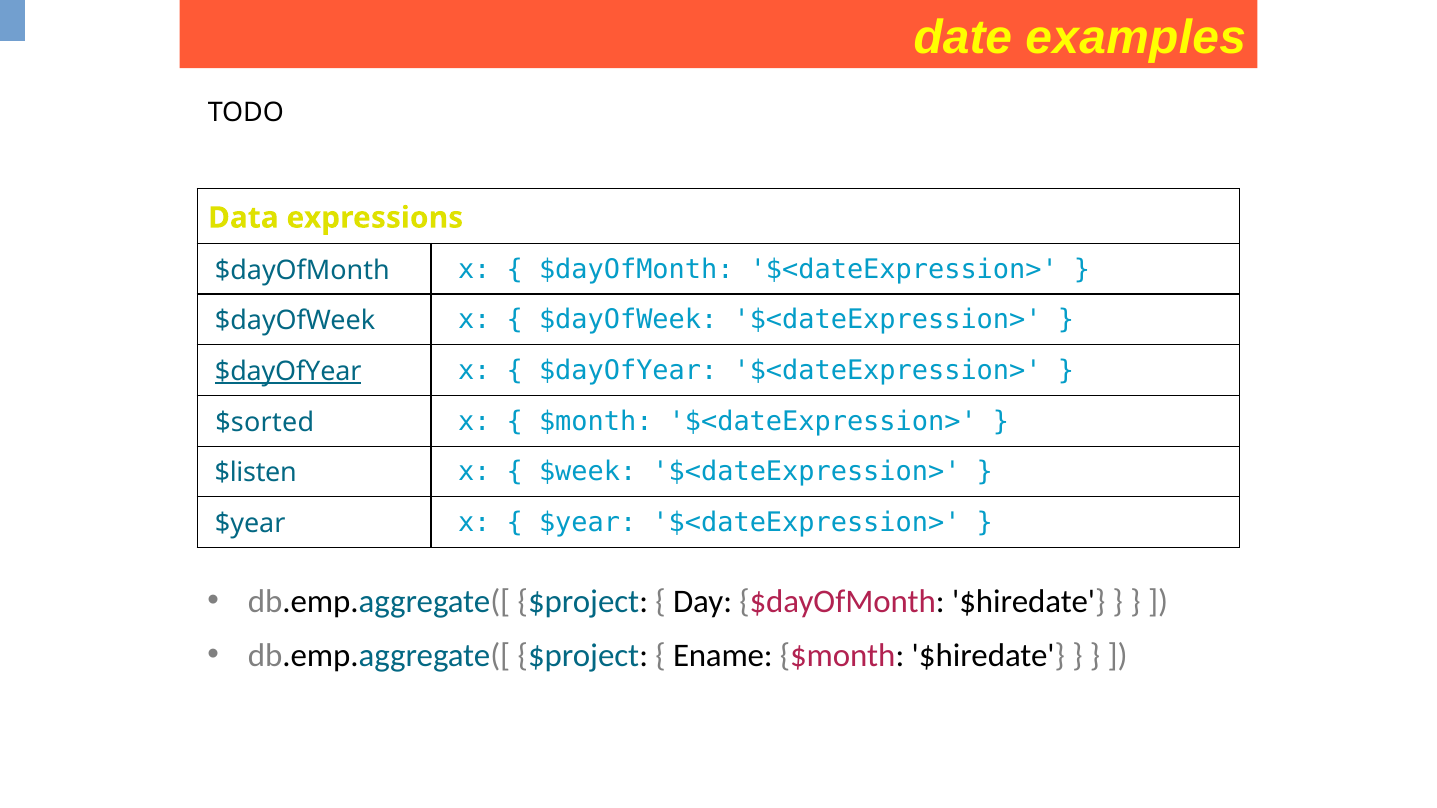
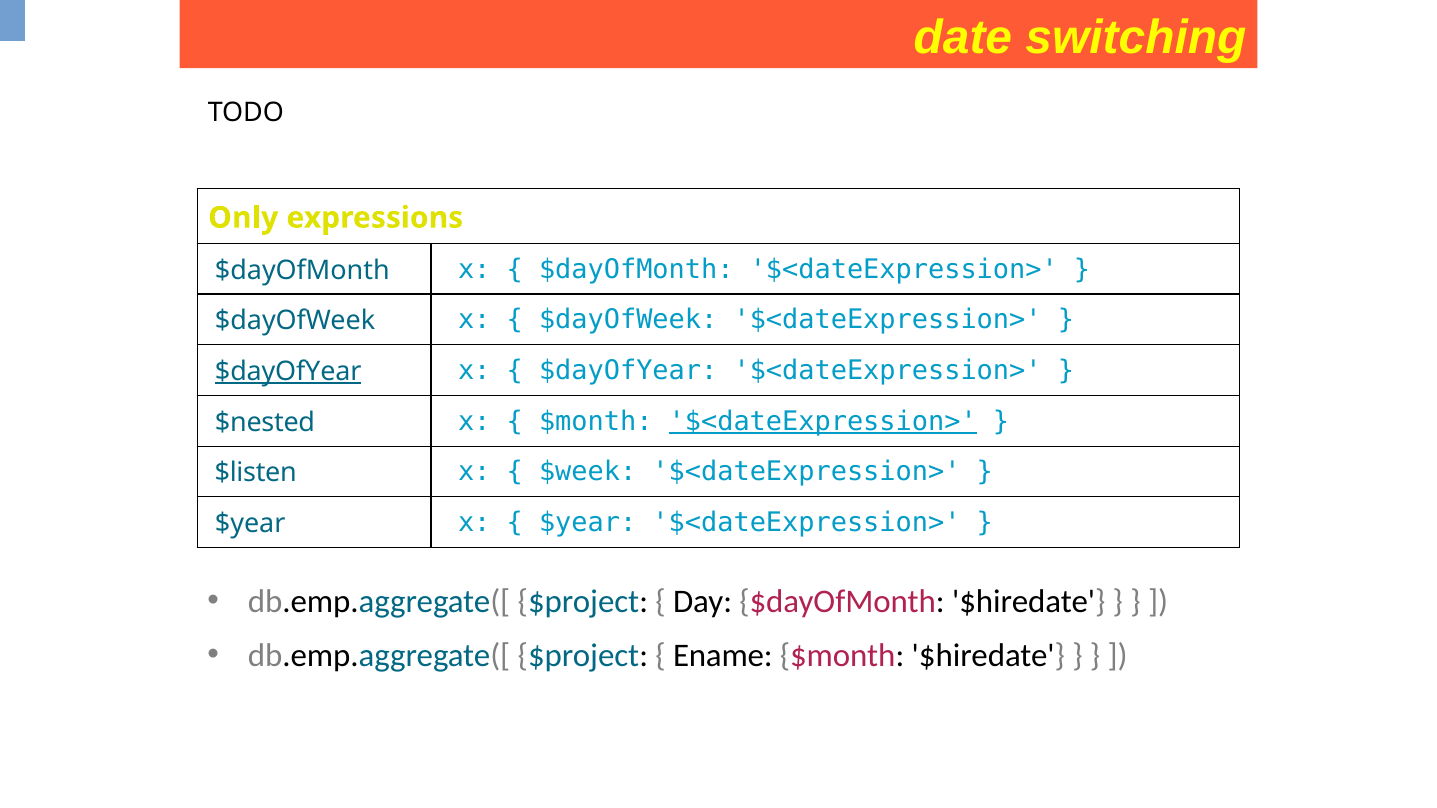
examples: examples -> switching
Data: Data -> Only
$sorted: $sorted -> $nested
$<dateExpression> at (823, 421) underline: none -> present
